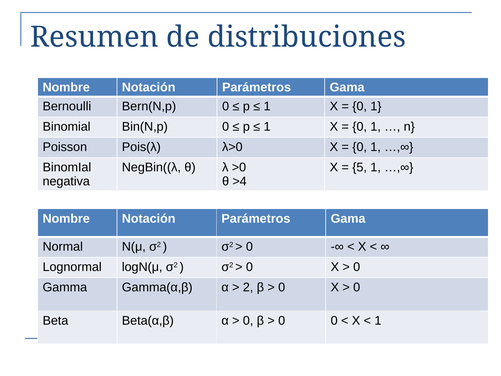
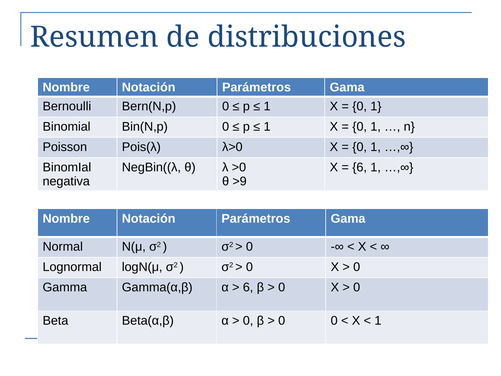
5 at (360, 167): 5 -> 6
>4: >4 -> >9
2 at (248, 287): 2 -> 6
